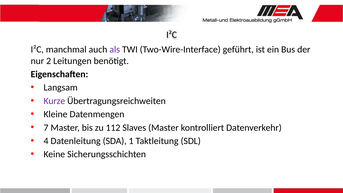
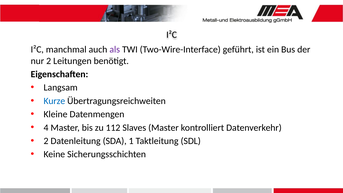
Kurze colour: purple -> blue
7: 7 -> 4
4 at (46, 141): 4 -> 2
